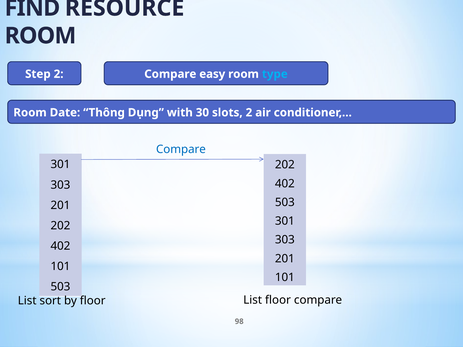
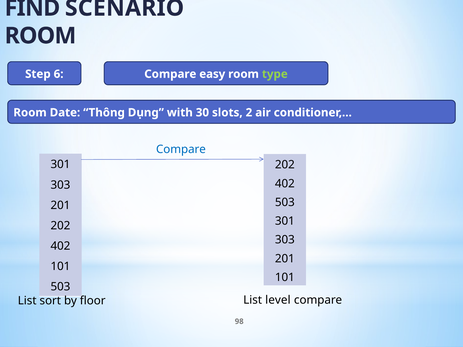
RESOURCE: RESOURCE -> SCENARIO
Step 2: 2 -> 6
type colour: light blue -> light green
List floor: floor -> level
